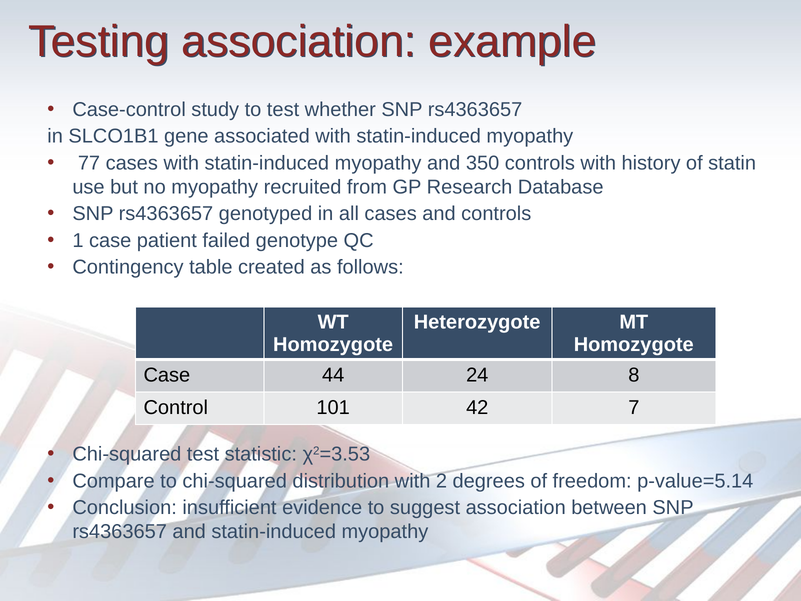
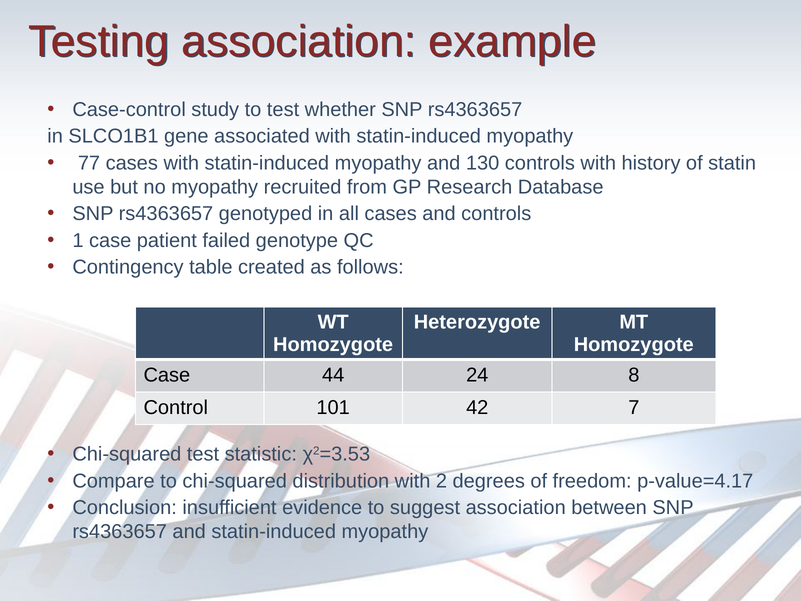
350: 350 -> 130
p-value=5.14: p-value=5.14 -> p-value=4.17
